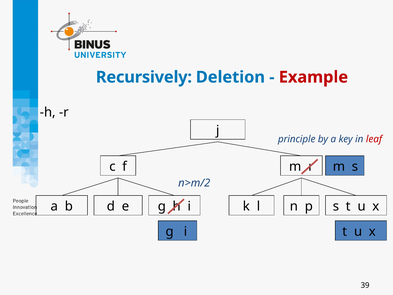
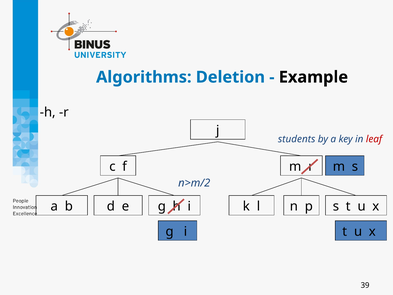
Recursively: Recursively -> Algorithms
Example colour: red -> black
principle: principle -> students
